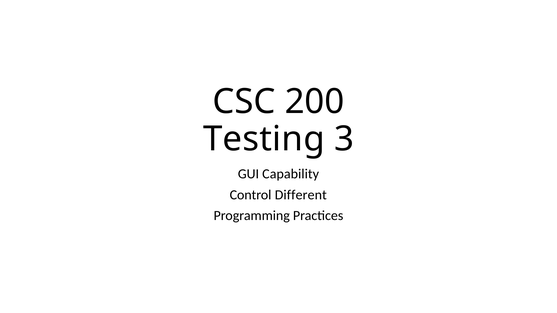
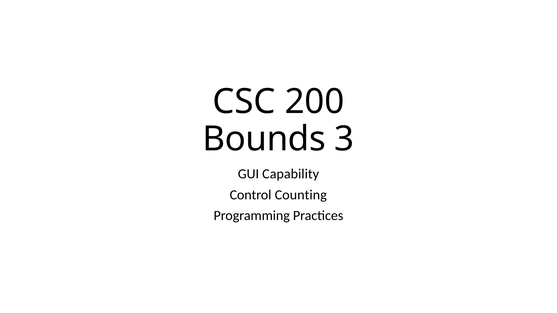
Testing: Testing -> Bounds
Different: Different -> Counting
